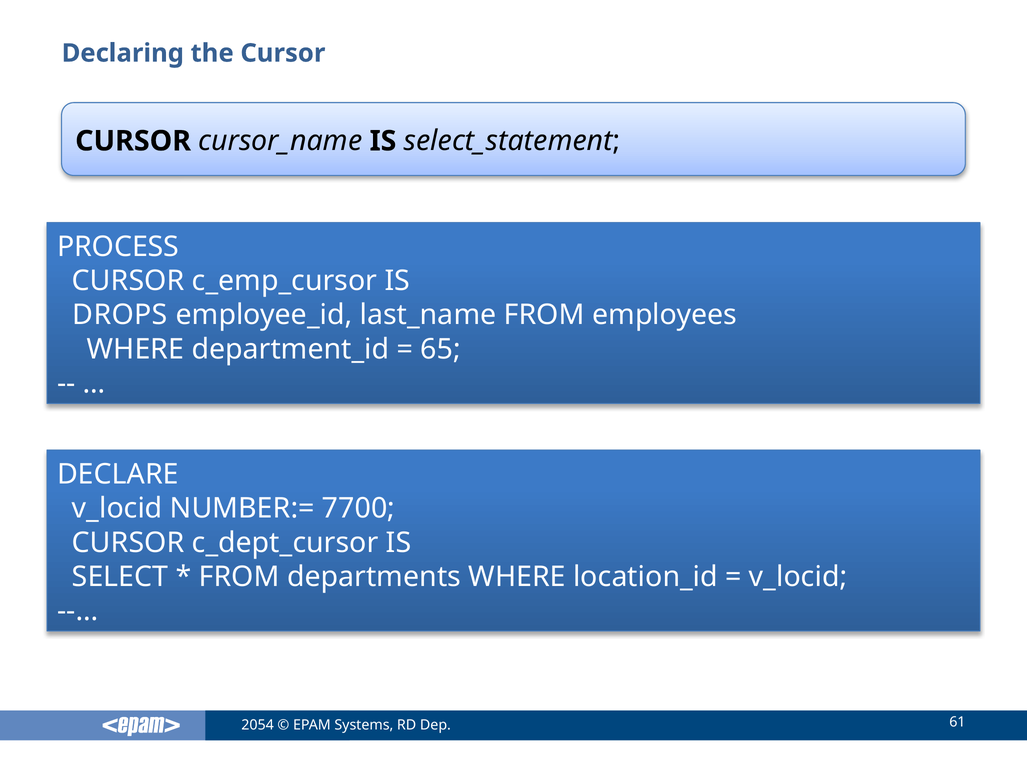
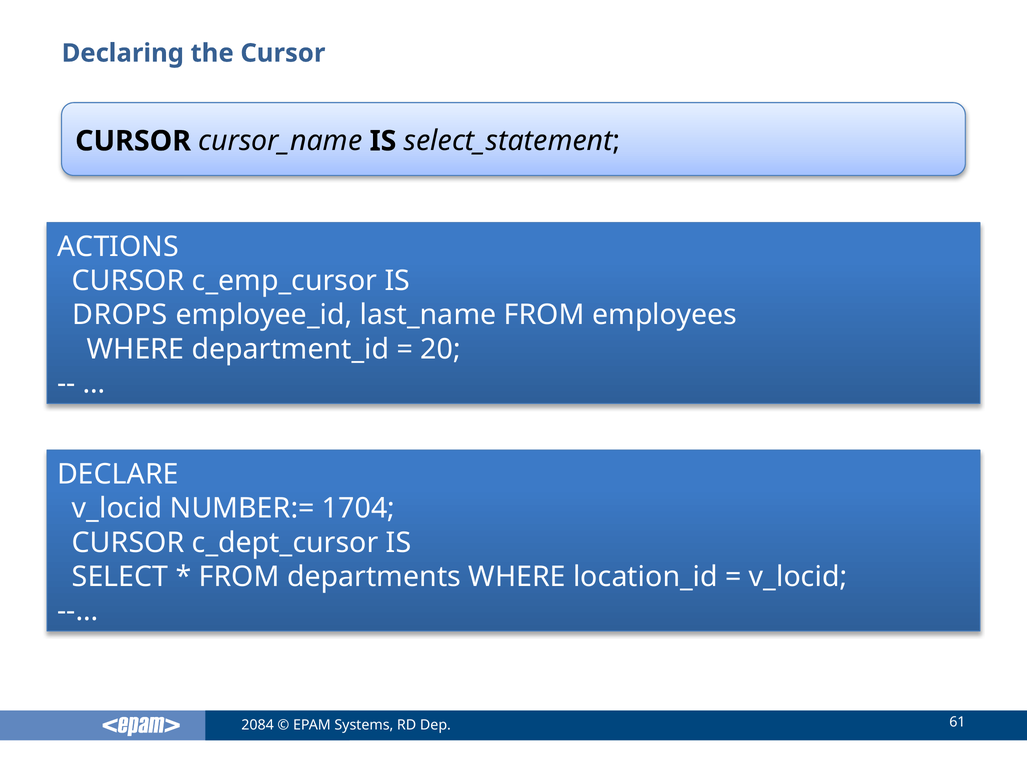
PROCESS: PROCESS -> ACTIONS
65: 65 -> 20
7700: 7700 -> 1704
2054: 2054 -> 2084
